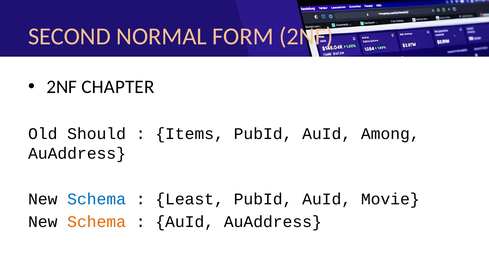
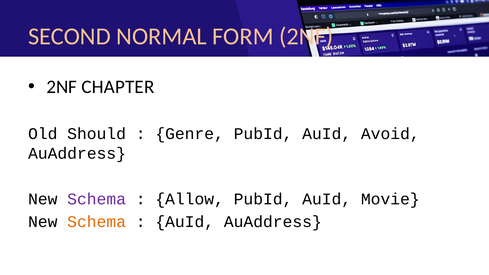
Items: Items -> Genre
Among: Among -> Avoid
Schema at (97, 199) colour: blue -> purple
Least: Least -> Allow
